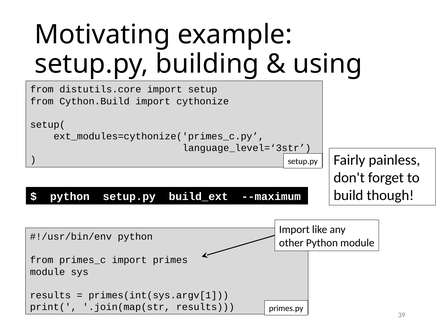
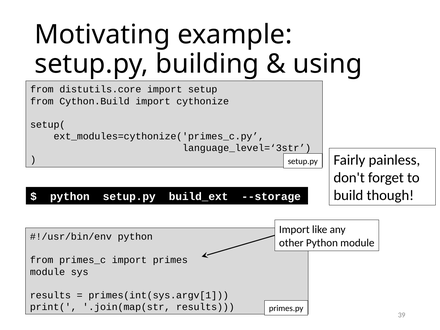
--maximum: --maximum -> --storage
